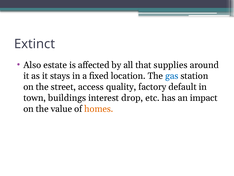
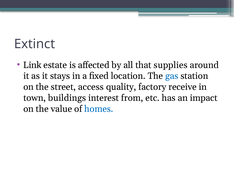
Also: Also -> Link
default: default -> receive
drop: drop -> from
homes colour: orange -> blue
